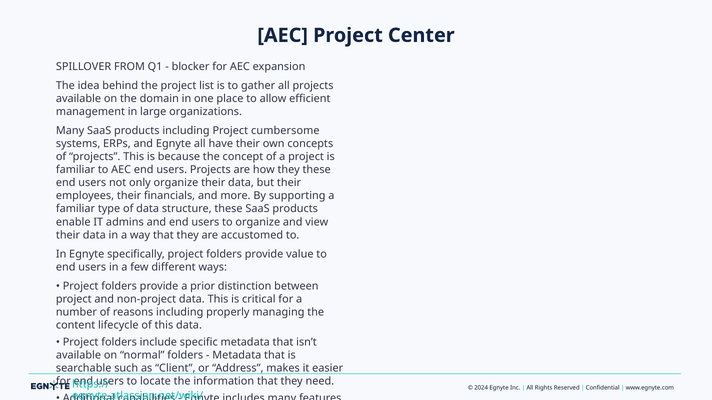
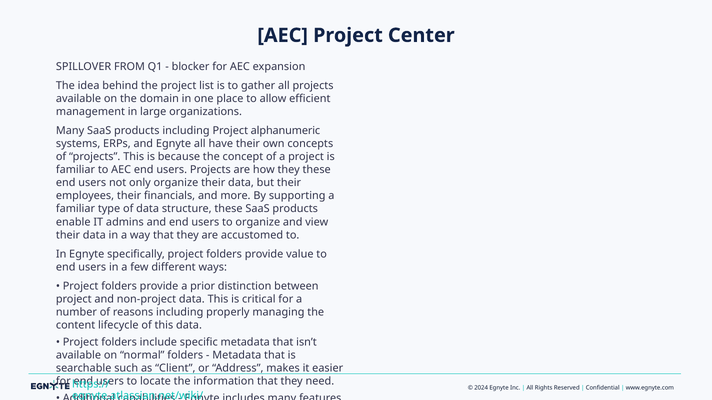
Project cumbersome: cumbersome -> alphanumeric
